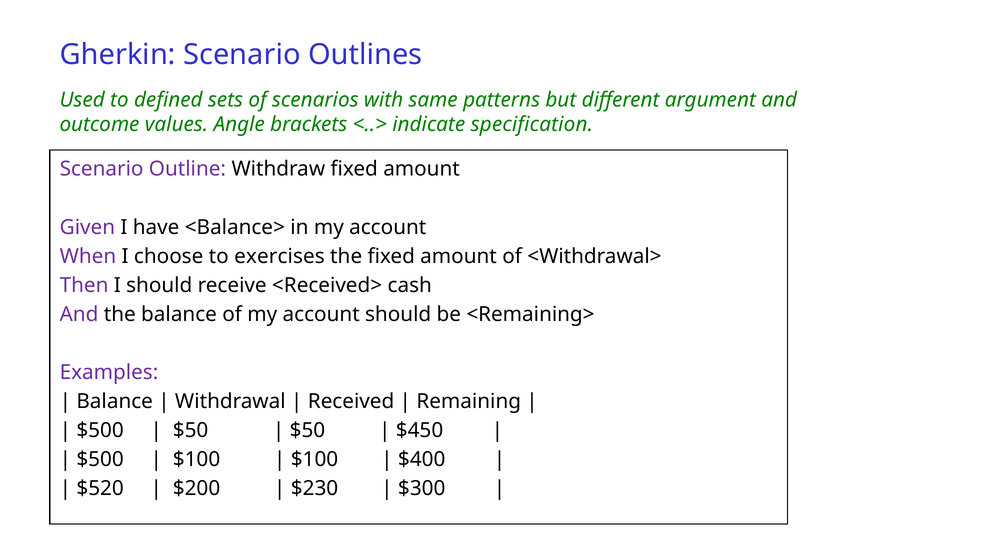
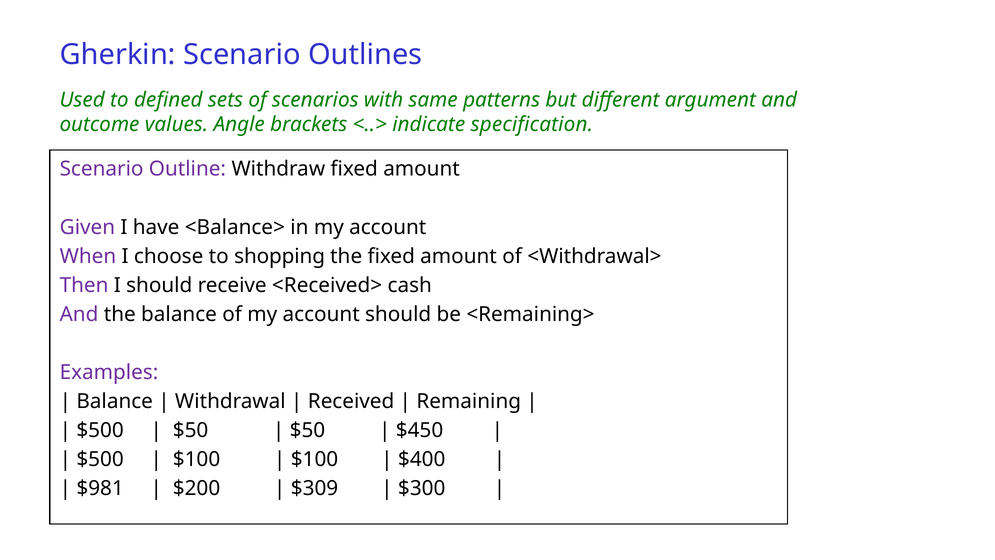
exercises: exercises -> shopping
$520: $520 -> $981
$230: $230 -> $309
